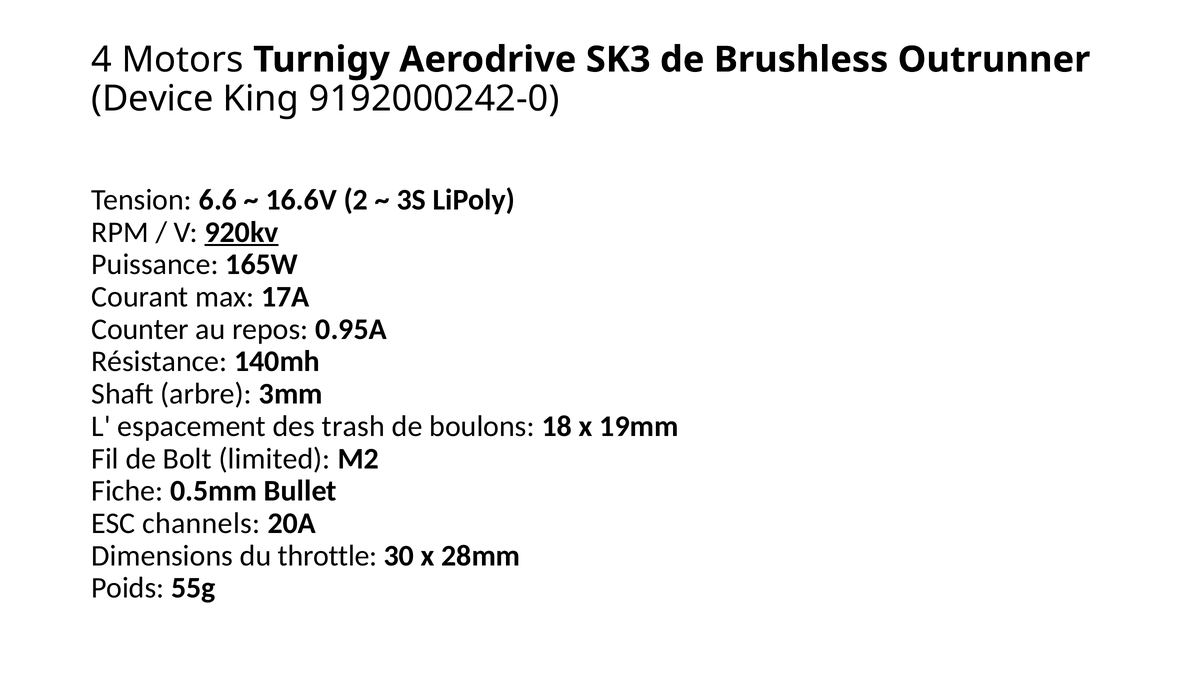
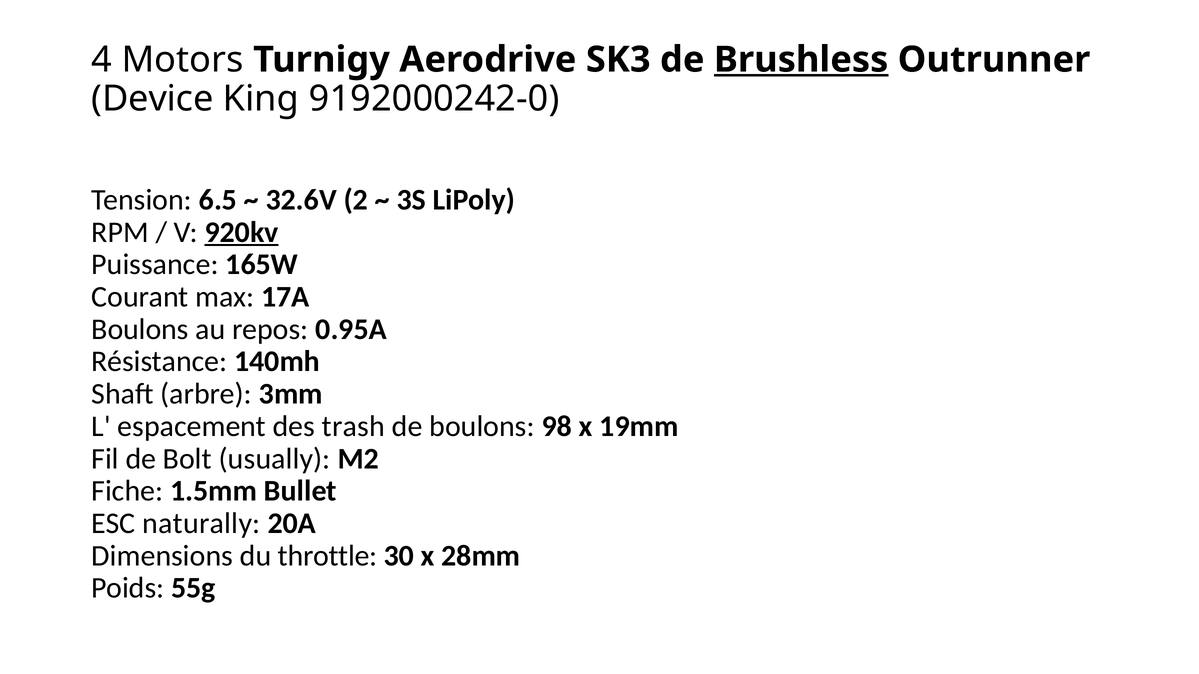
Brushless underline: none -> present
6.6: 6.6 -> 6.5
16.6V: 16.6V -> 32.6V
Counter at (140, 329): Counter -> Boulons
18: 18 -> 98
limited: limited -> usually
0.5mm: 0.5mm -> 1.5mm
channels: channels -> naturally
